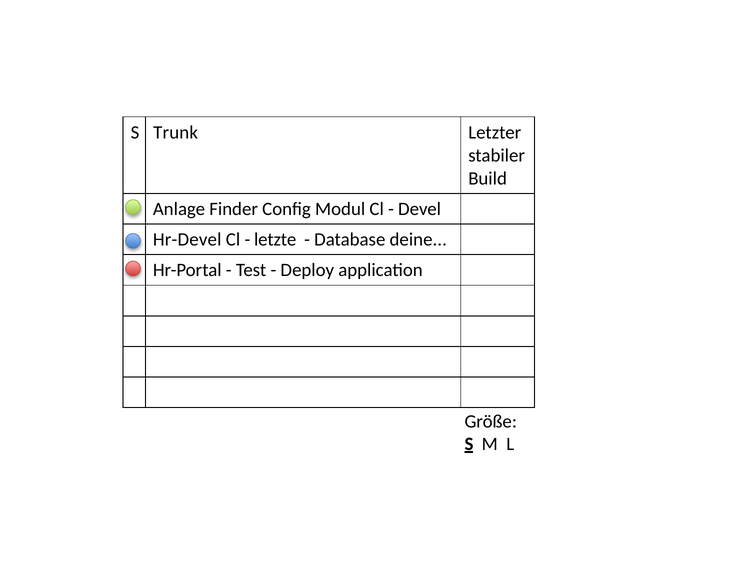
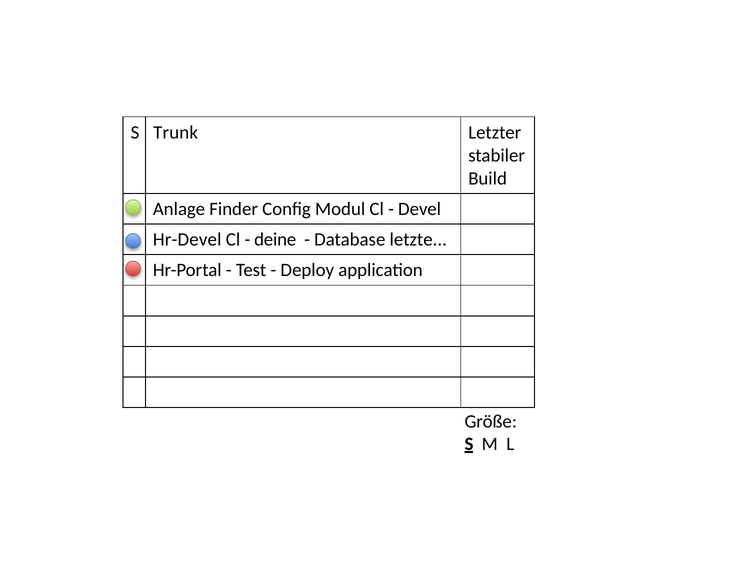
letzte: letzte -> deine
deine: deine -> letzte
